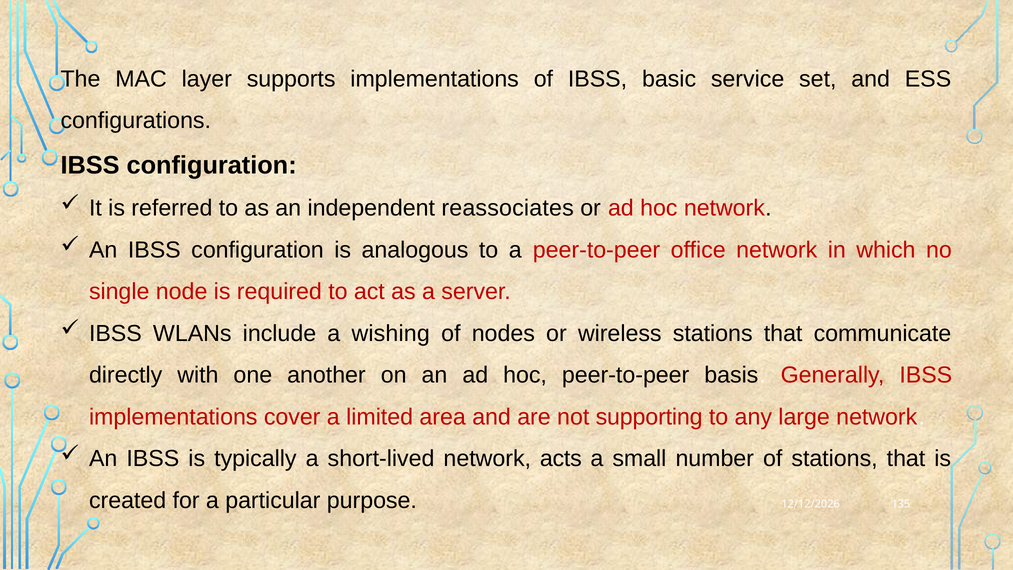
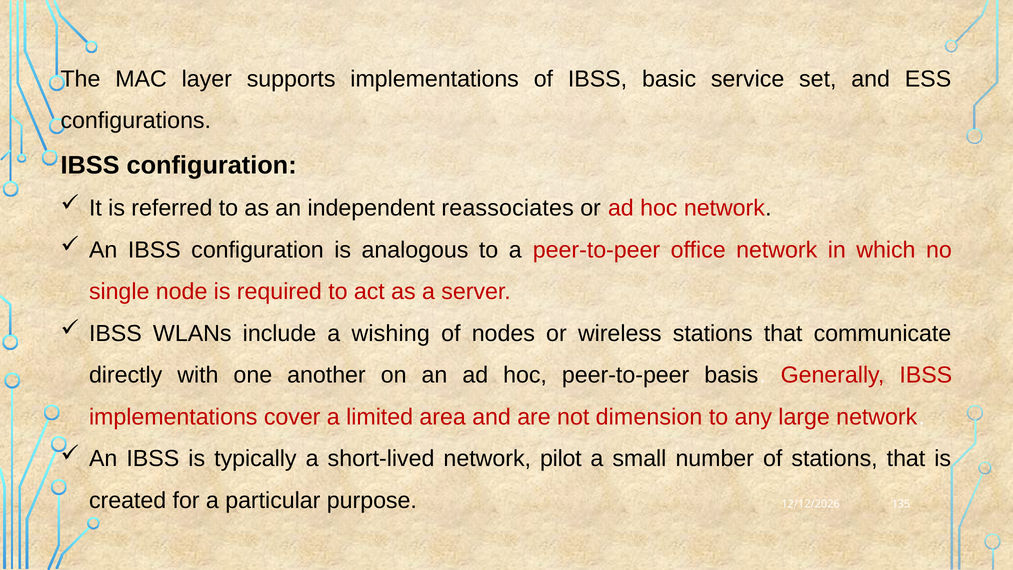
supporting: supporting -> dimension
acts: acts -> pilot
